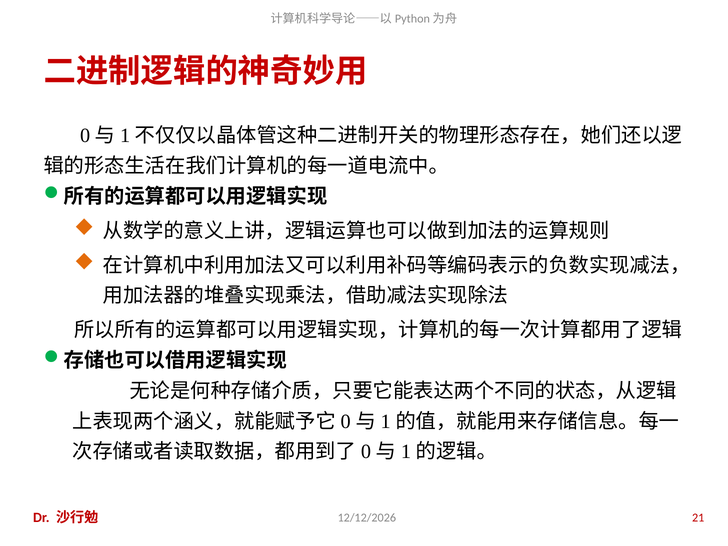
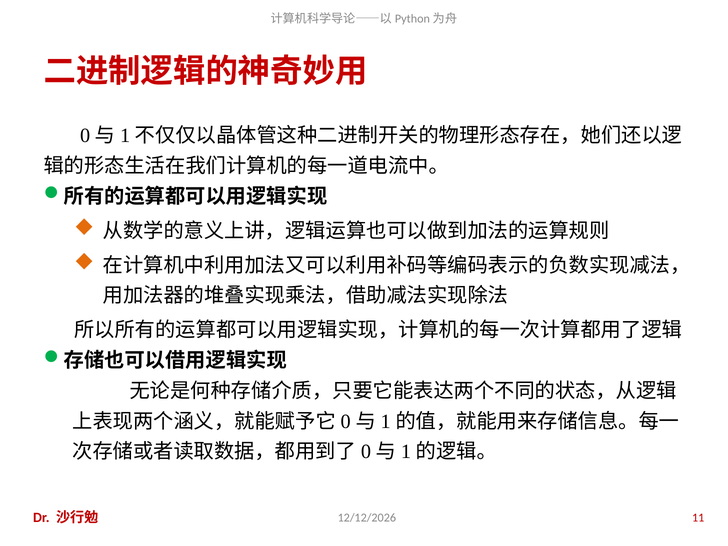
21: 21 -> 11
